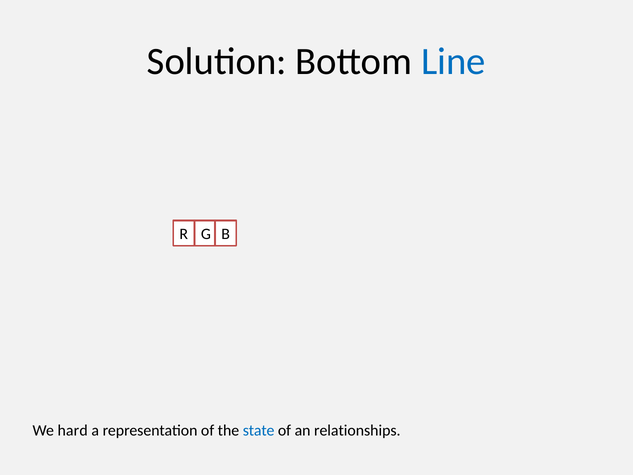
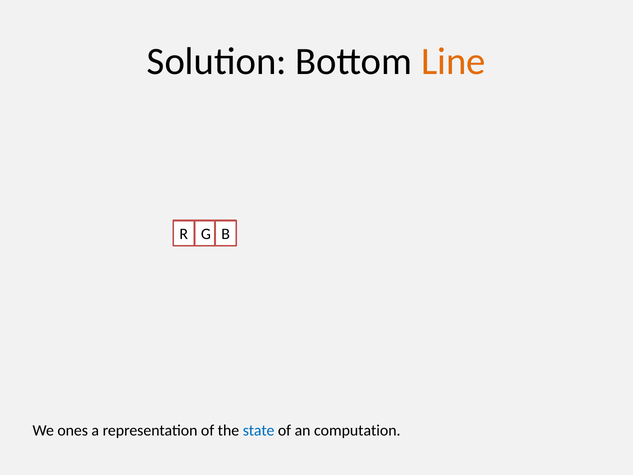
Line colour: blue -> orange
hard: hard -> ones
relationships: relationships -> computation
